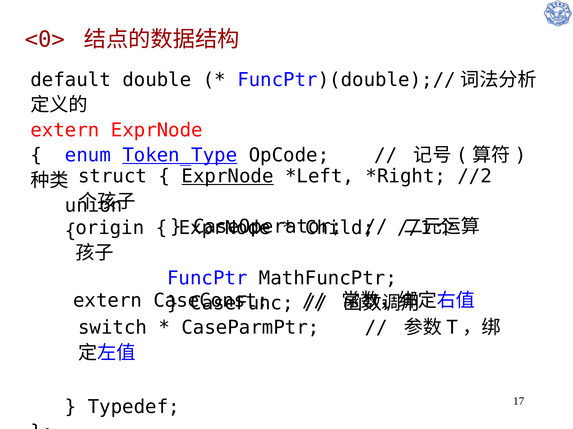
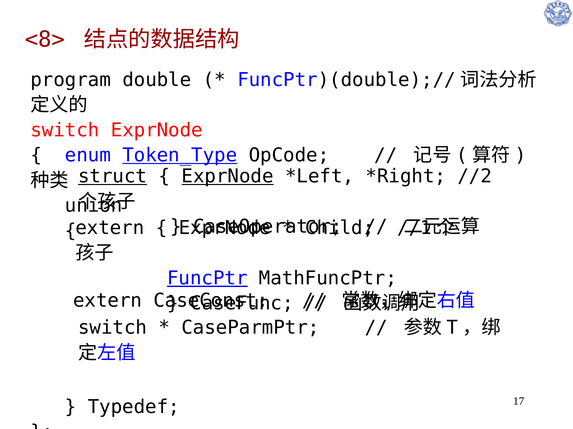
<0>: <0> -> <8>
default: default -> program
extern at (65, 130): extern -> switch
struct underline: none -> present
origin at (110, 228): origin -> extern
FuncPtr underline: none -> present
